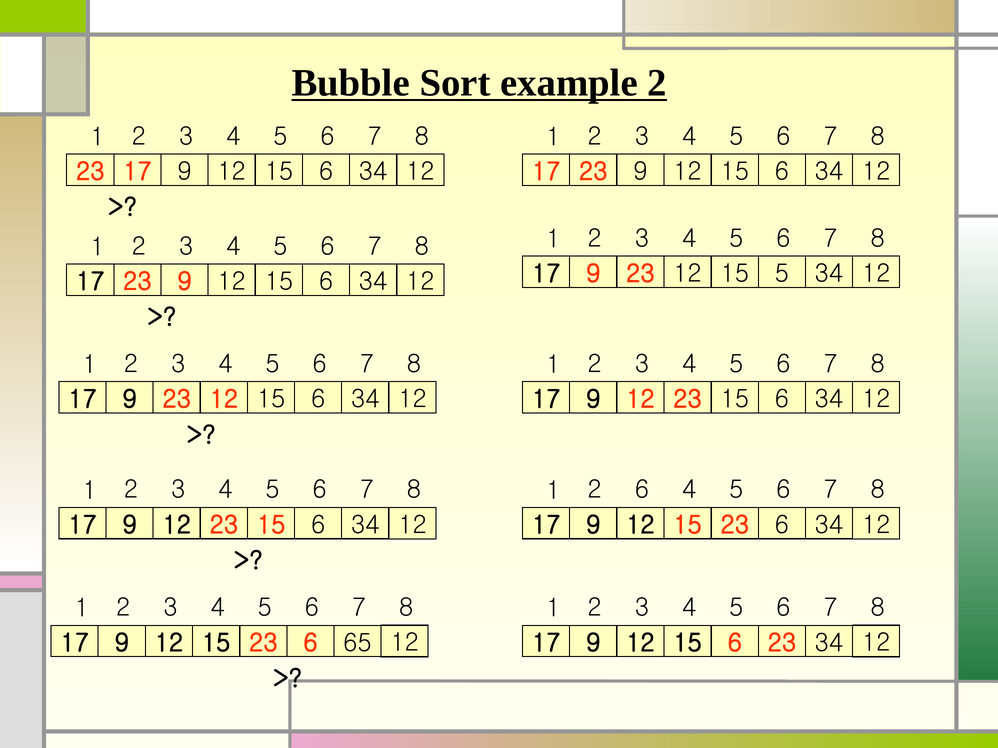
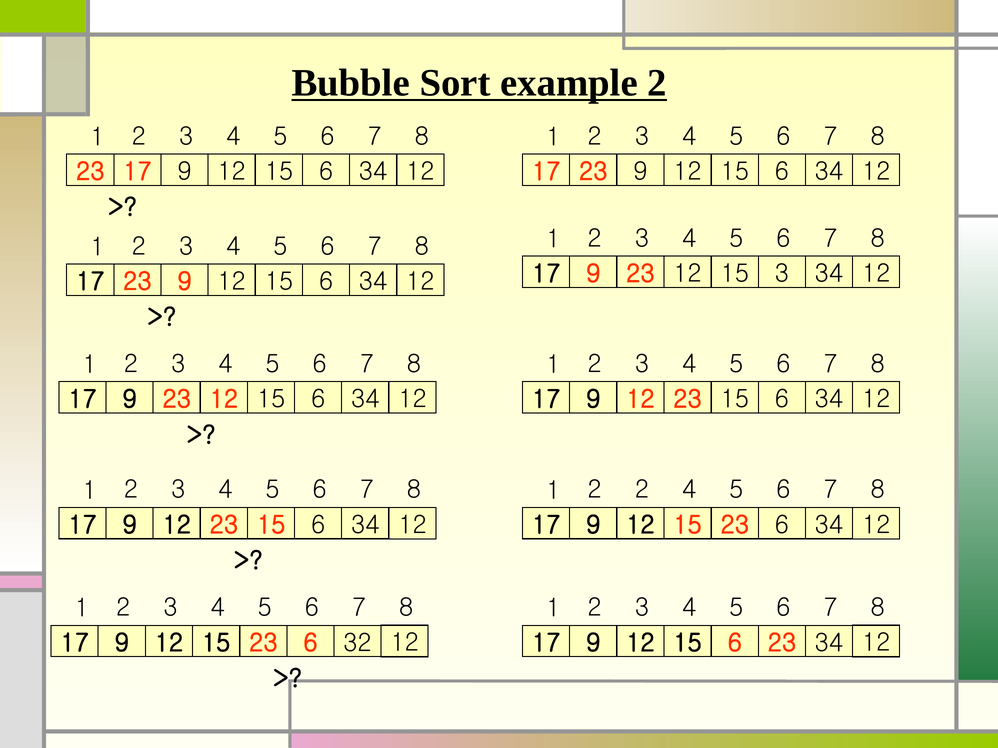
15 5: 5 -> 3
2 6: 6 -> 2
65: 65 -> 32
